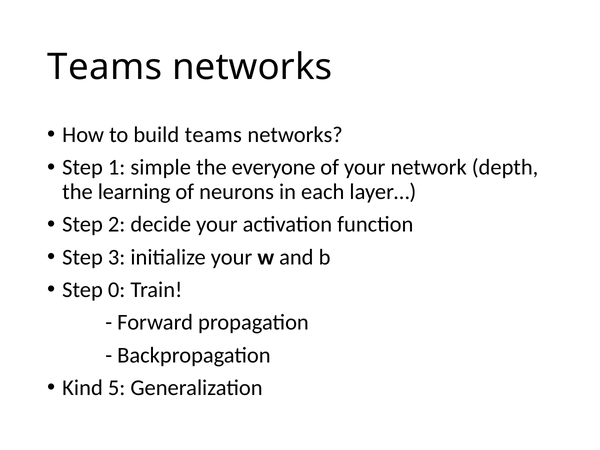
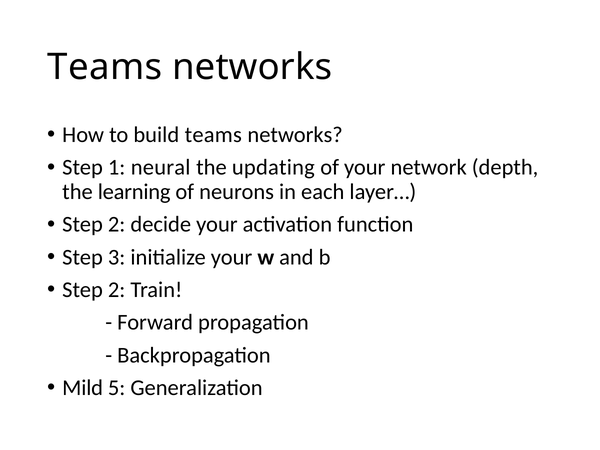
simple: simple -> neural
everyone: everyone -> updating
0 at (117, 290): 0 -> 2
Kind: Kind -> Mild
